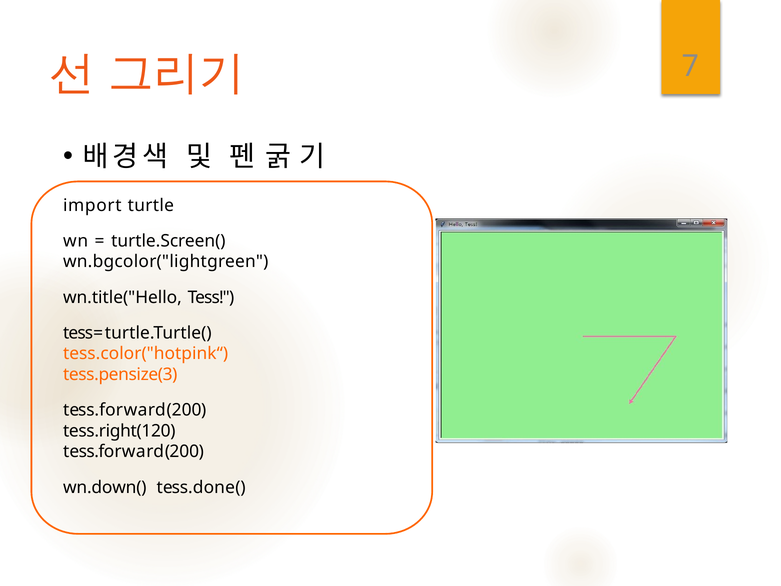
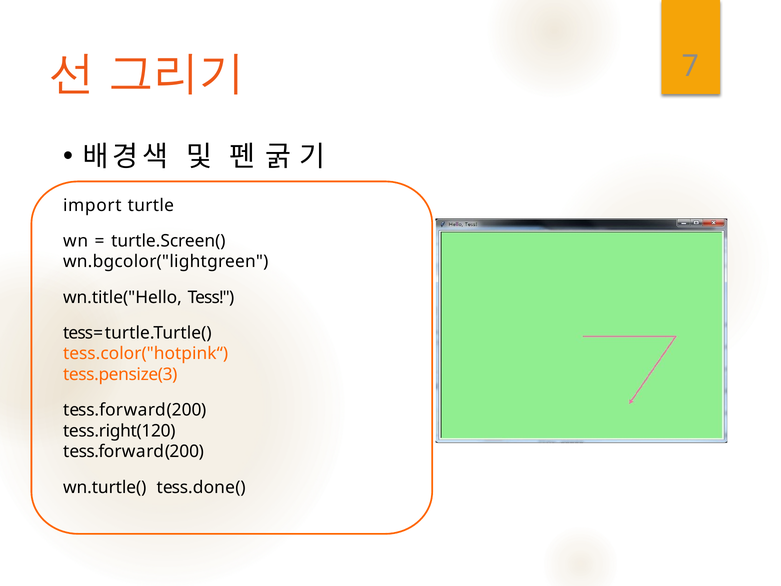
wn.down(: wn.down( -> wn.turtle(
